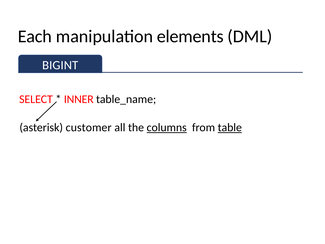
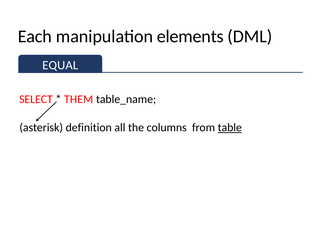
BIGINT: BIGINT -> EQUAL
INNER: INNER -> THEM
customer: customer -> definition
columns underline: present -> none
